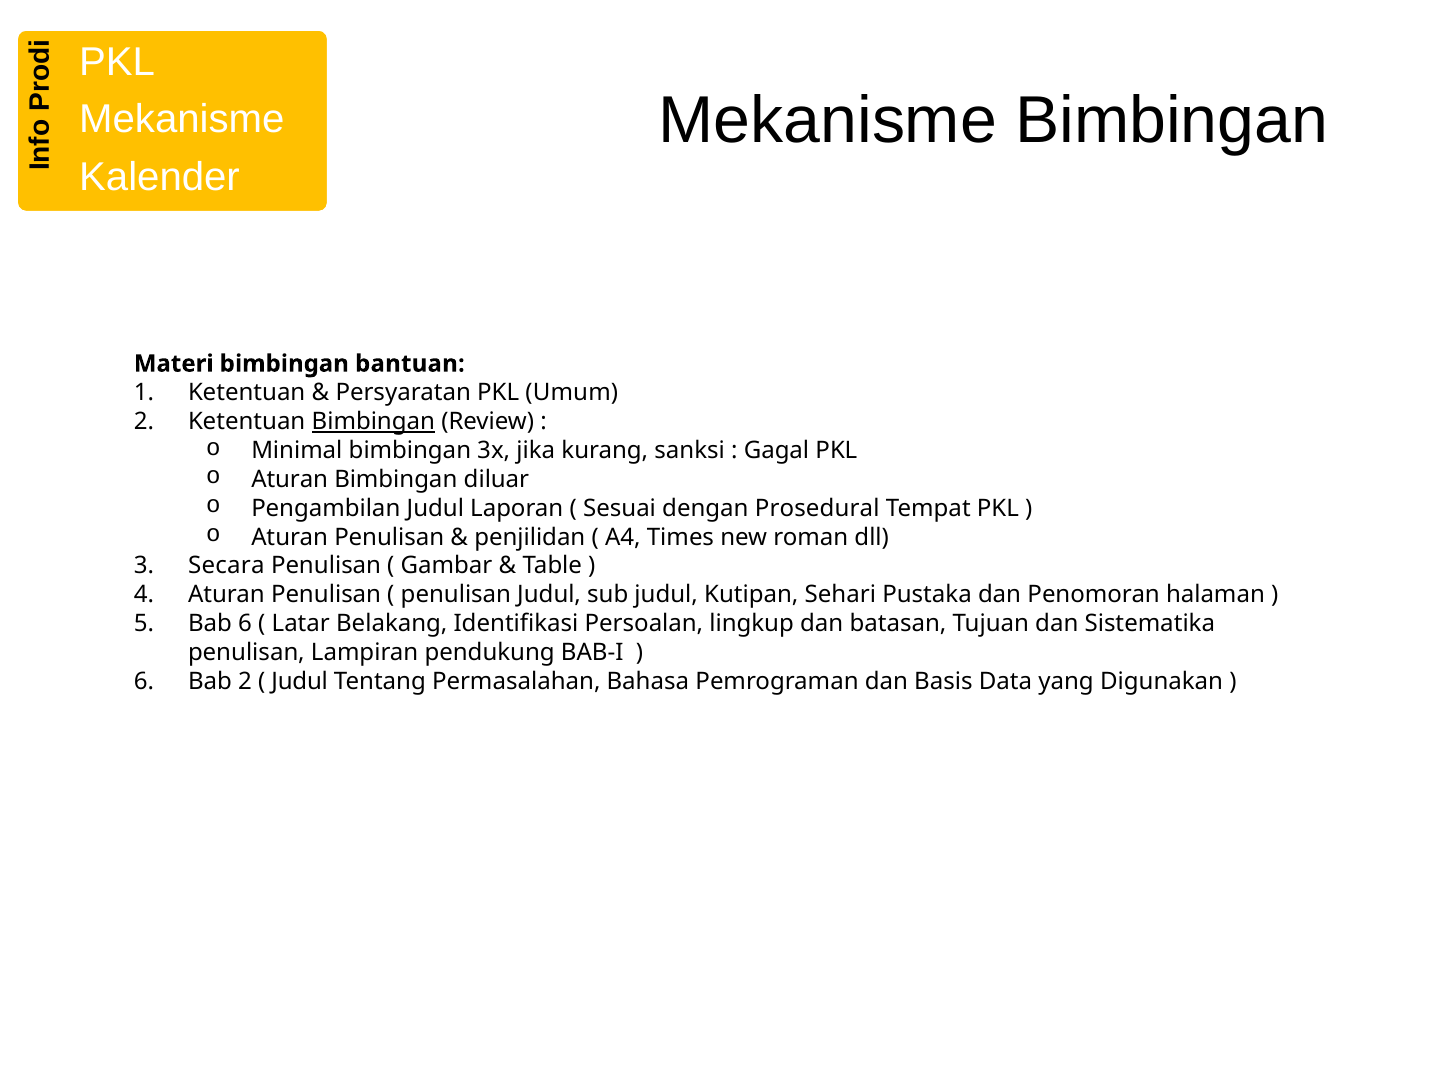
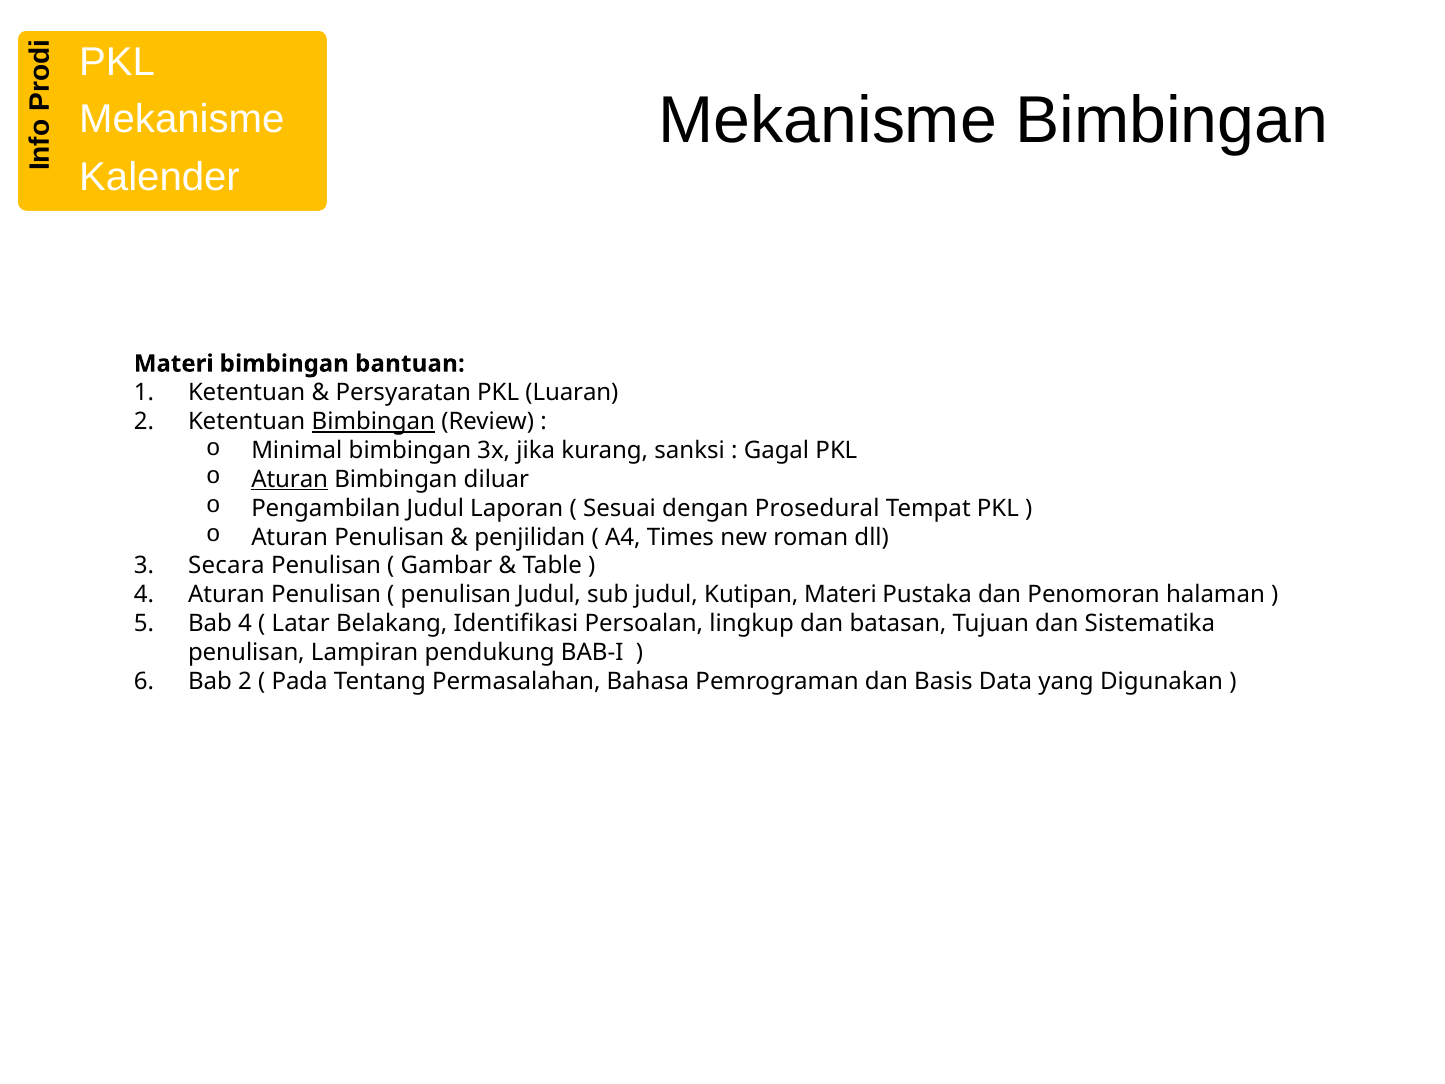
Umum: Umum -> Luaran
Aturan at (290, 479) underline: none -> present
Kutipan Sehari: Sehari -> Materi
Bab 6: 6 -> 4
Judul at (300, 682): Judul -> Pada
